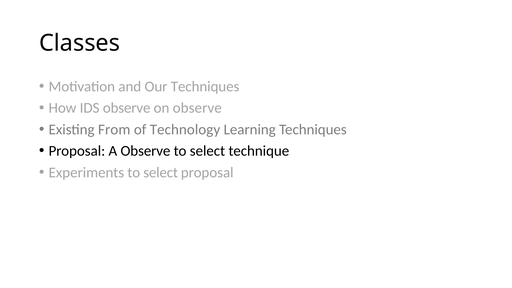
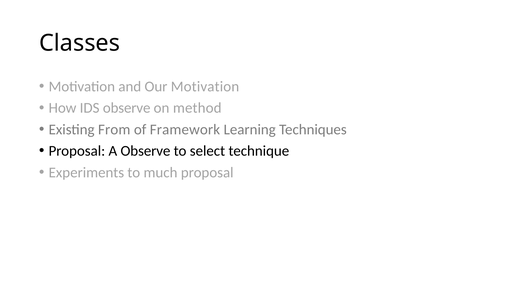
Our Techniques: Techniques -> Motivation
on observe: observe -> method
Technology: Technology -> Framework
Experiments to select: select -> much
